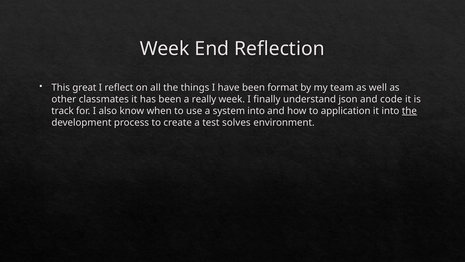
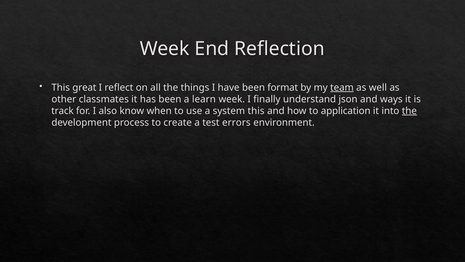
team underline: none -> present
really: really -> learn
code: code -> ways
system into: into -> this
solves: solves -> errors
